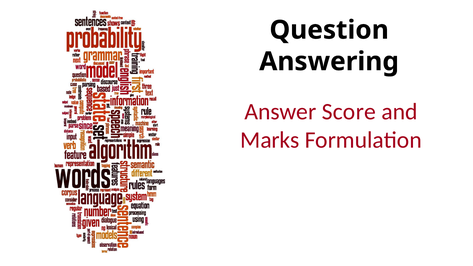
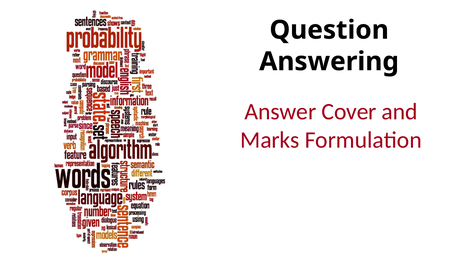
Score: Score -> Cover
